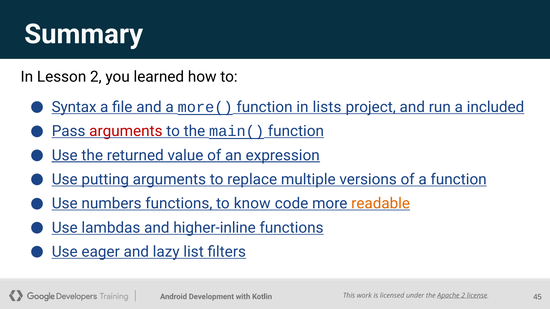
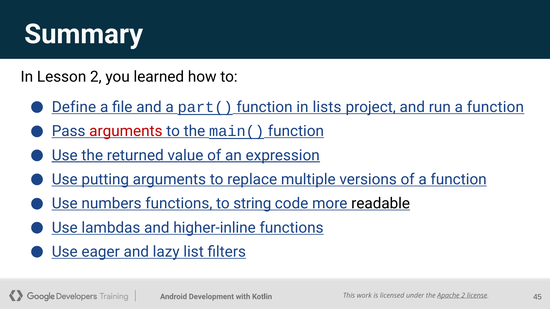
Syntax: Syntax -> Define
more(: more( -> part(
run a included: included -> function
know: know -> string
readable colour: orange -> black
